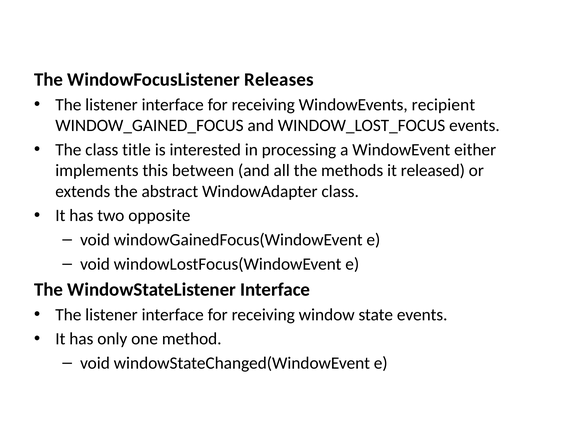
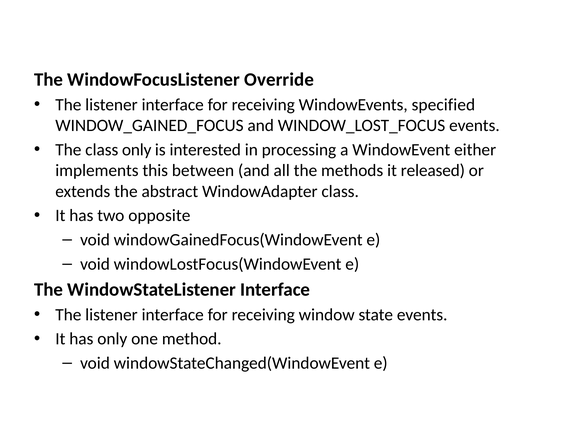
Releases: Releases -> Override
recipient: recipient -> specified
class title: title -> only
